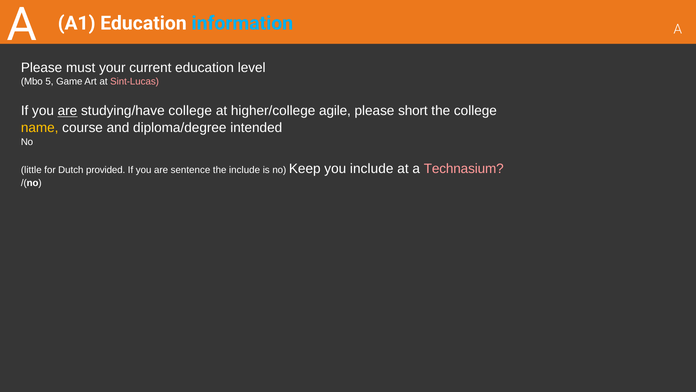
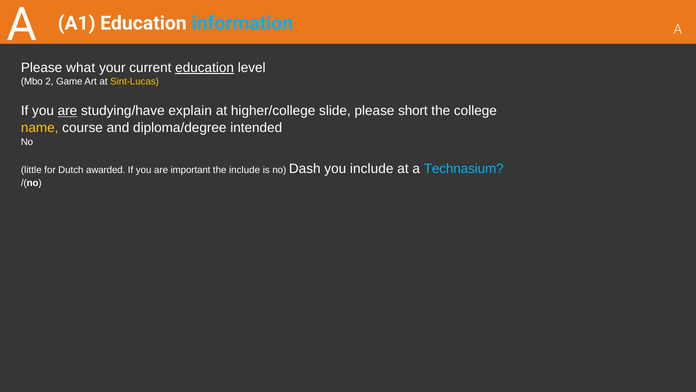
must: must -> what
education at (205, 67) underline: none -> present
5: 5 -> 2
Sint-Lucas colour: pink -> yellow
studying/have college: college -> explain
agile: agile -> slide
provided: provided -> awarded
sentence: sentence -> important
Keep: Keep -> Dash
Technasium colour: pink -> light blue
